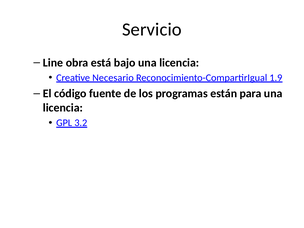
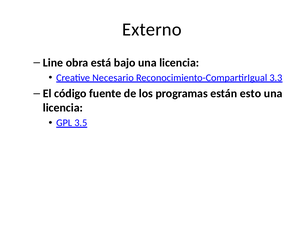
Servicio: Servicio -> Externo
1.9: 1.9 -> 3.3
para: para -> esto
3.2: 3.2 -> 3.5
